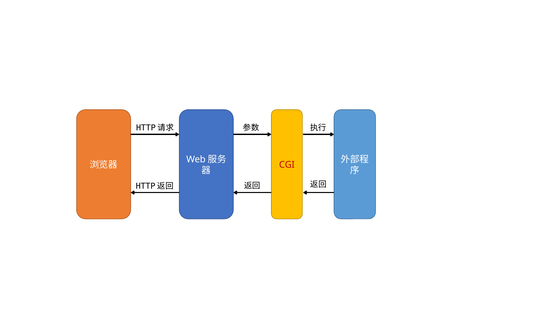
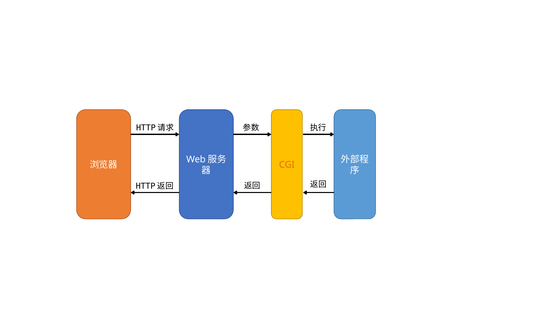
CGI colour: red -> orange
